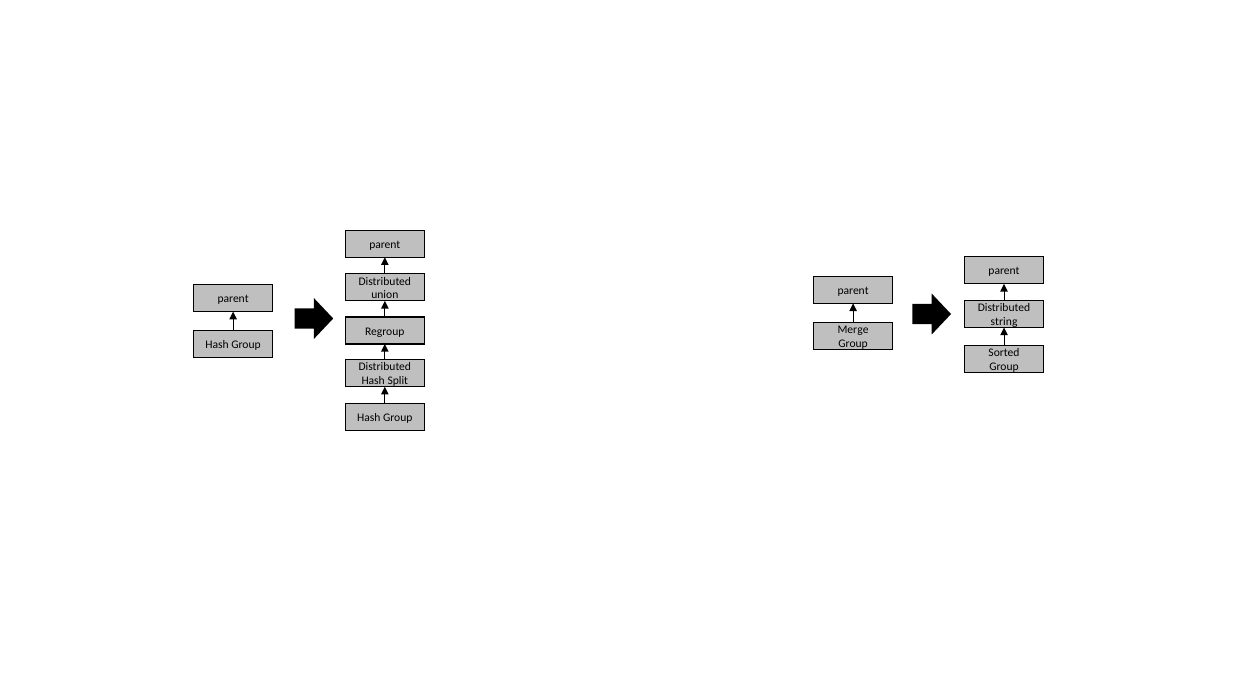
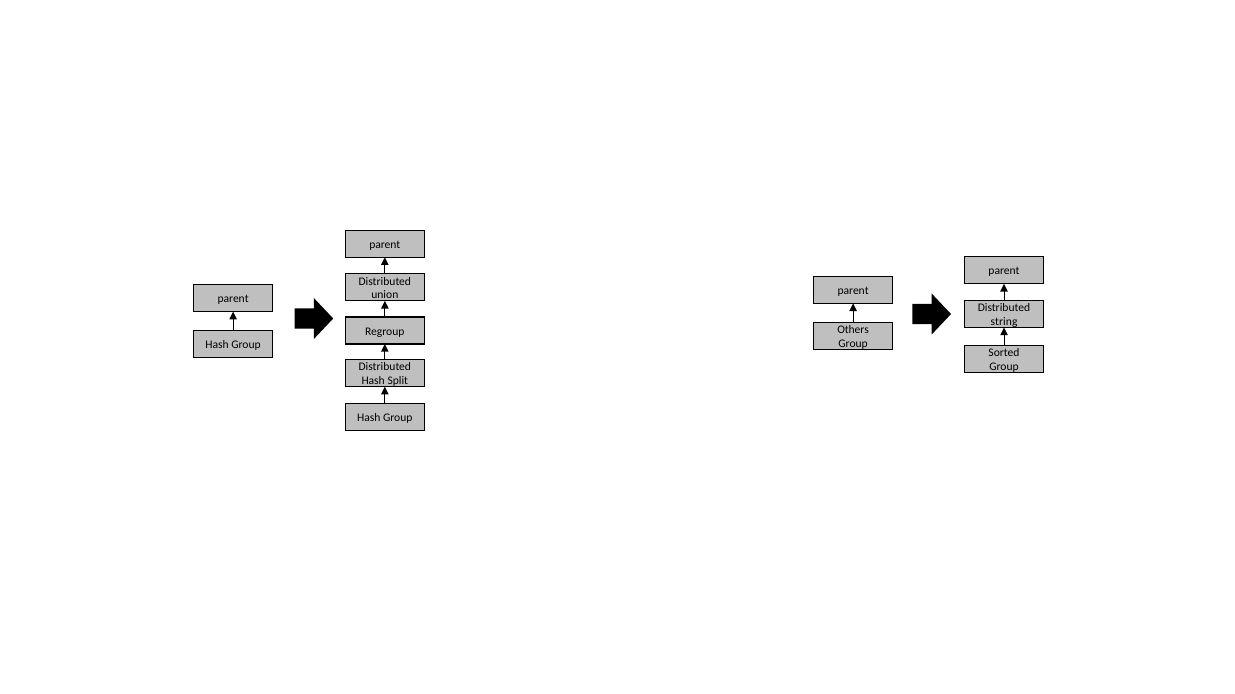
Merge: Merge -> Others
